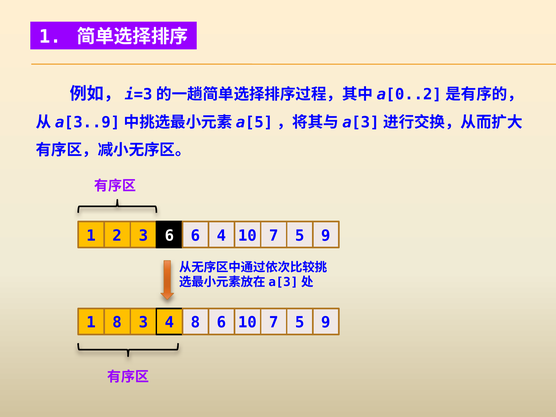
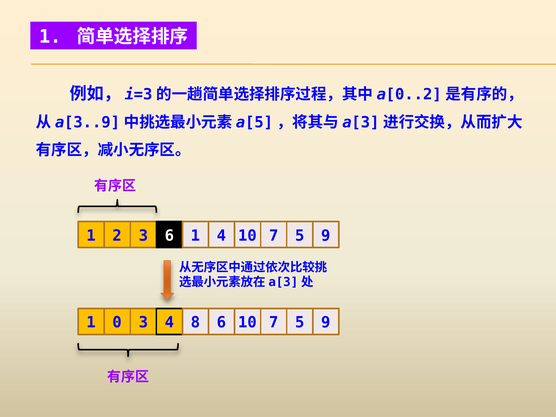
6 6: 6 -> 1
1 8: 8 -> 0
